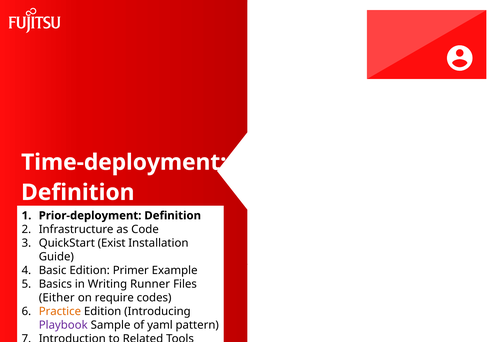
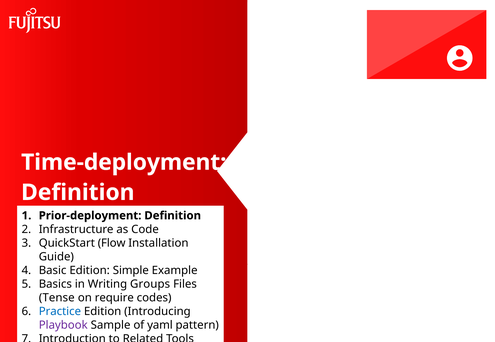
Exist: Exist -> Flow
Primer: Primer -> Simple
Runner: Runner -> Groups
Either: Either -> Tense
Practice colour: orange -> blue
